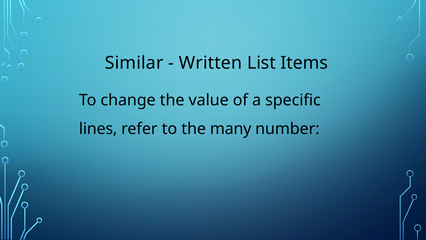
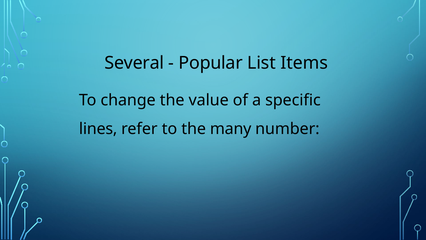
Similar: Similar -> Several
Written: Written -> Popular
